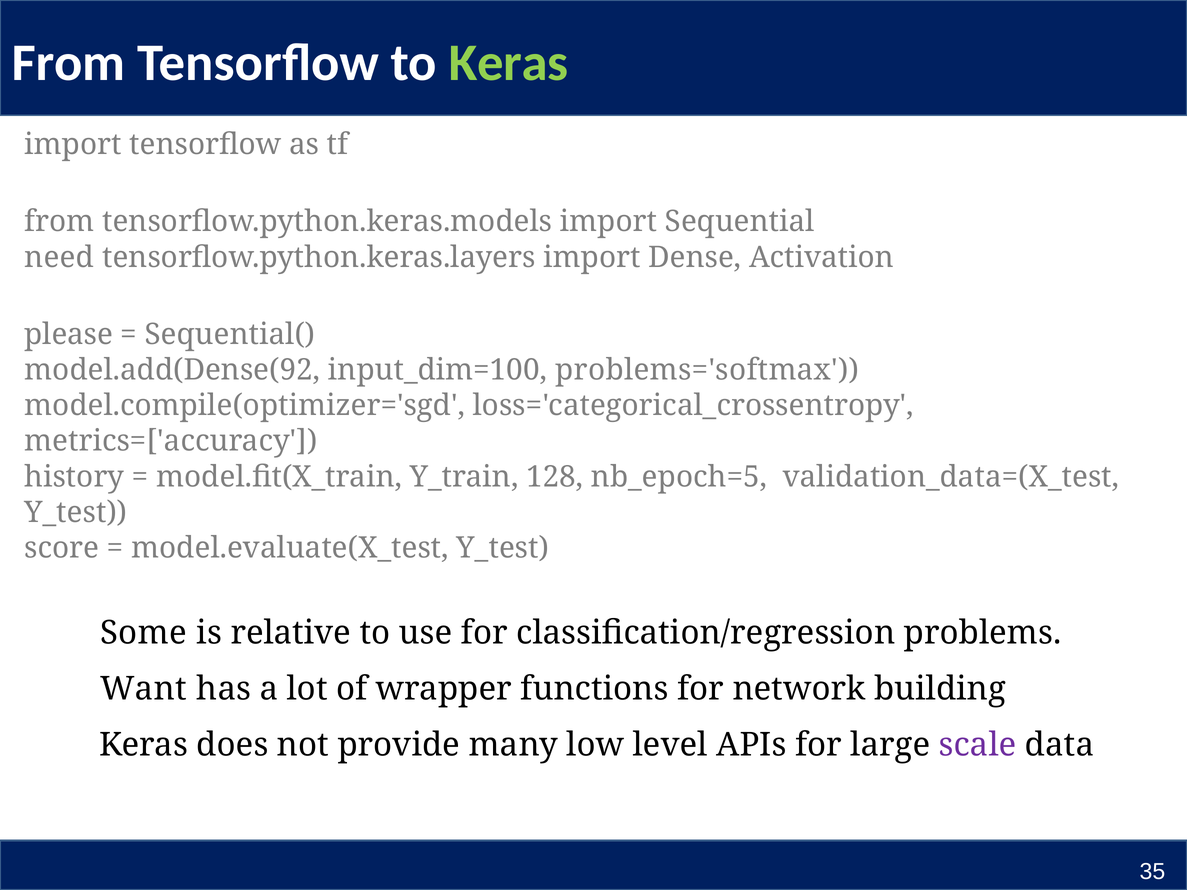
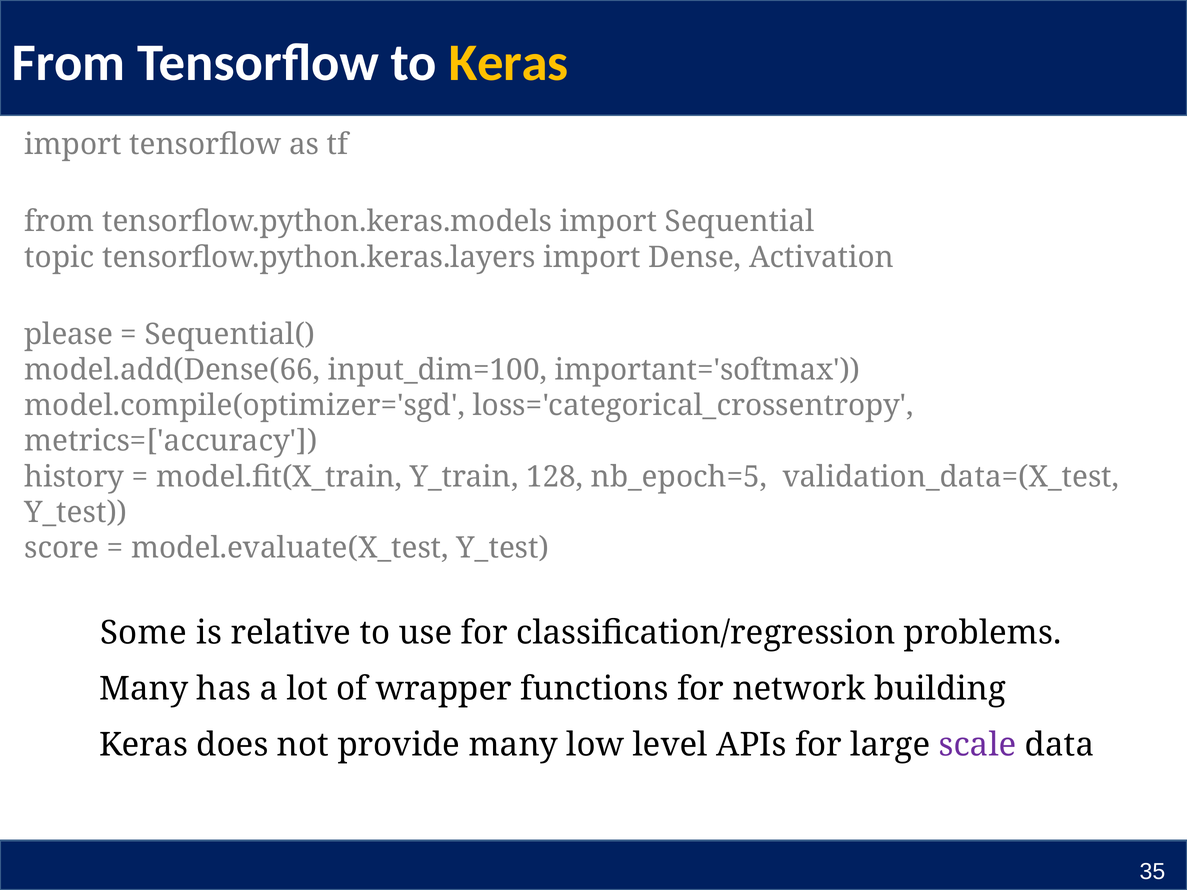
Keras at (509, 63) colour: light green -> yellow
need: need -> topic
model.add(Dense(92: model.add(Dense(92 -> model.add(Dense(66
problems='softmax: problems='softmax -> important='softmax
Want at (144, 689): Want -> Many
